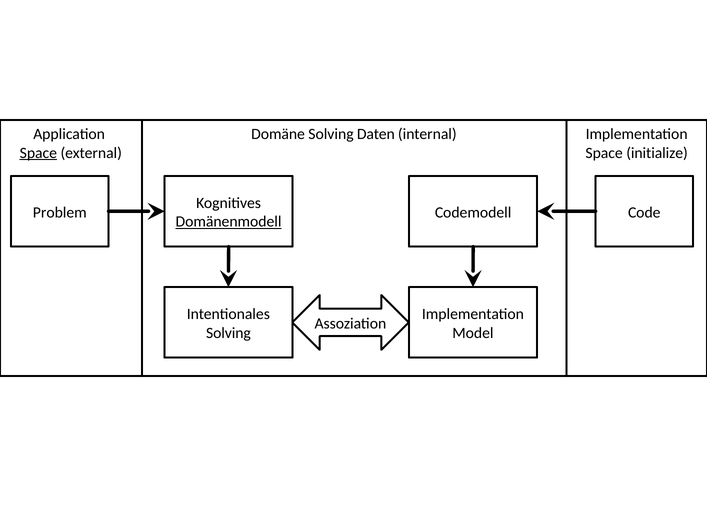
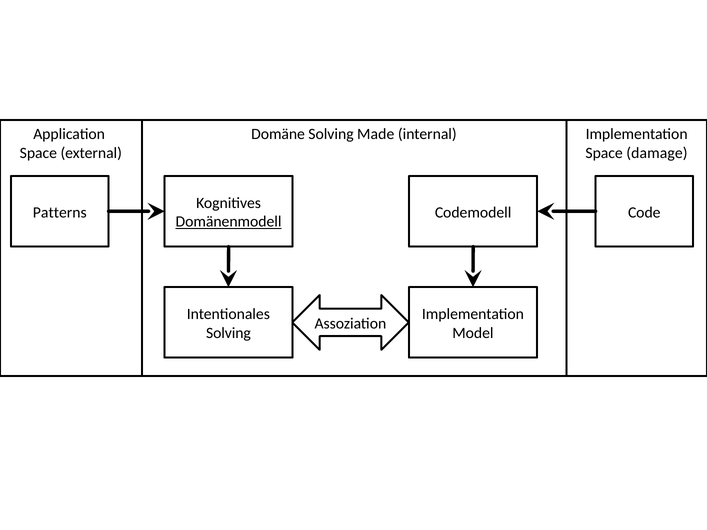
Daten: Daten -> Made
Space at (38, 153) underline: present -> none
initialize: initialize -> damage
Problem: Problem -> Patterns
